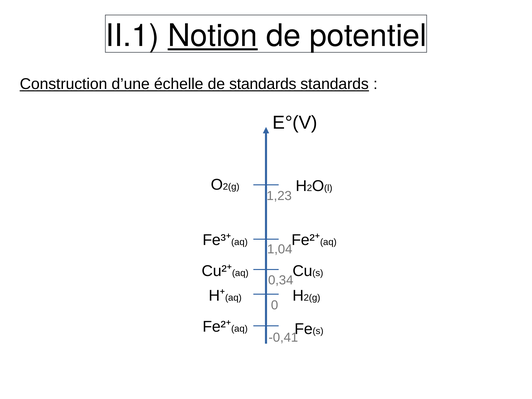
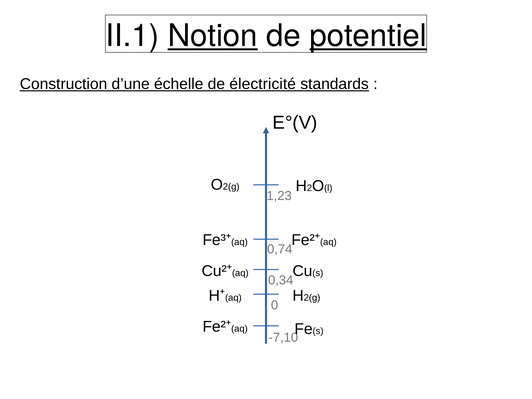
potentiel underline: none -> present
de standards: standards -> électricité
1,04: 1,04 -> 0,74
-0,41: -0,41 -> -7,10
